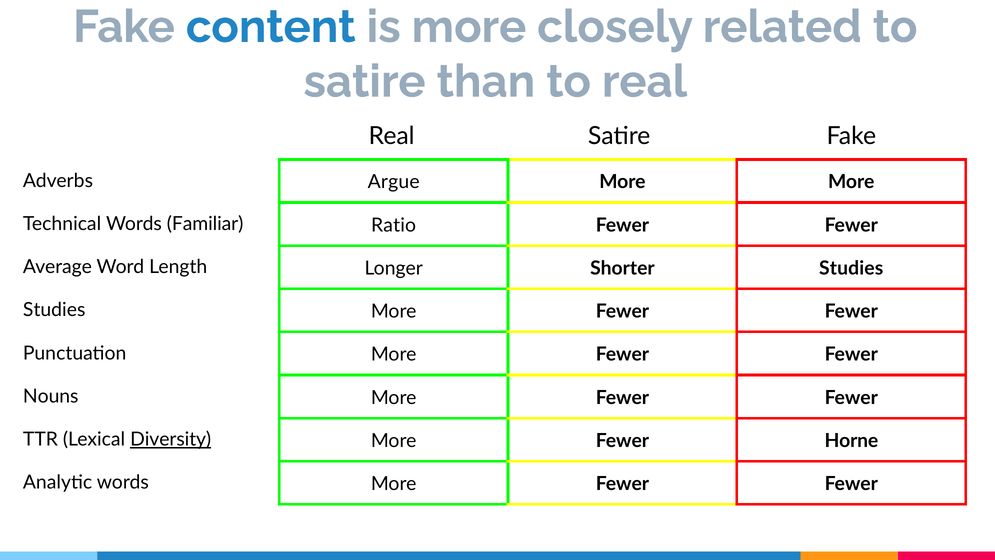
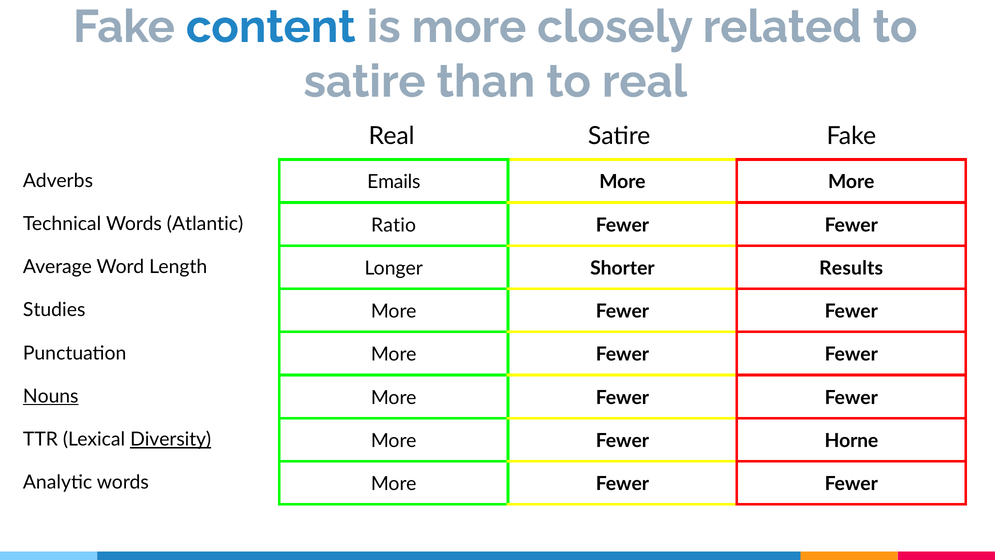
Argue: Argue -> Emails
Familiar: Familiar -> Atlantic
Shorter Studies: Studies -> Results
Nouns underline: none -> present
